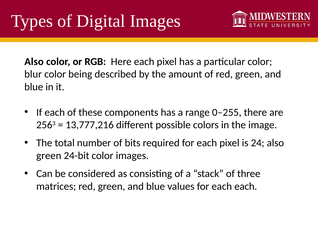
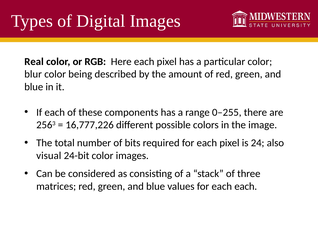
Also at (34, 62): Also -> Real
13,777,216: 13,777,216 -> 16,777,226
green at (49, 156): green -> visual
